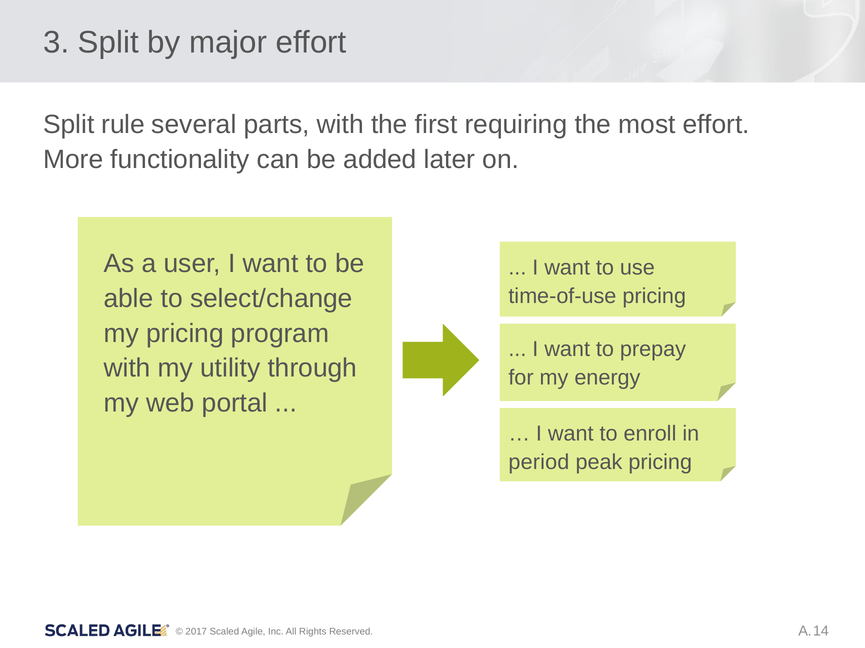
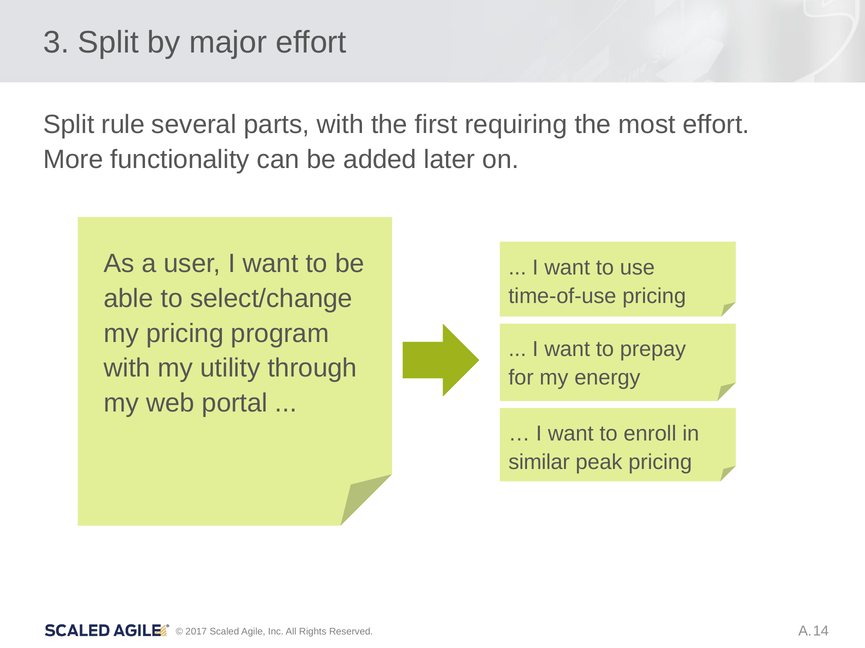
period: period -> similar
